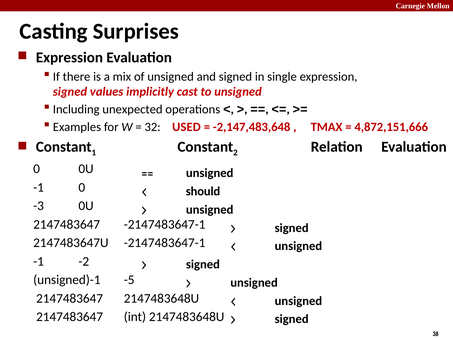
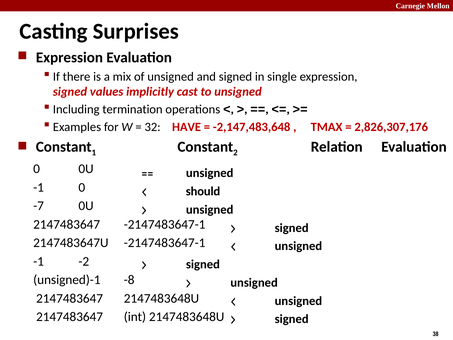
unexpected: unexpected -> termination
USED: USED -> HAVE
4,872,151,666: 4,872,151,666 -> 2,826,307,176
-3: -3 -> -7
-5: -5 -> -8
